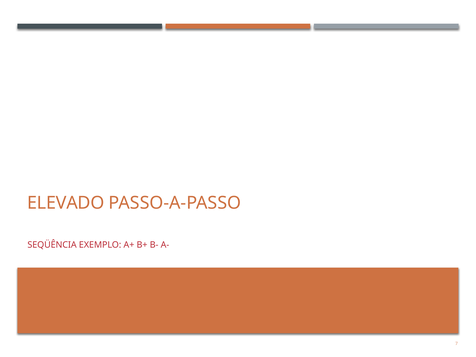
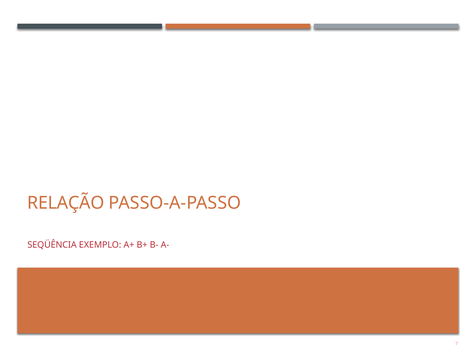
ELEVADO: ELEVADO -> RELAÇÃO
